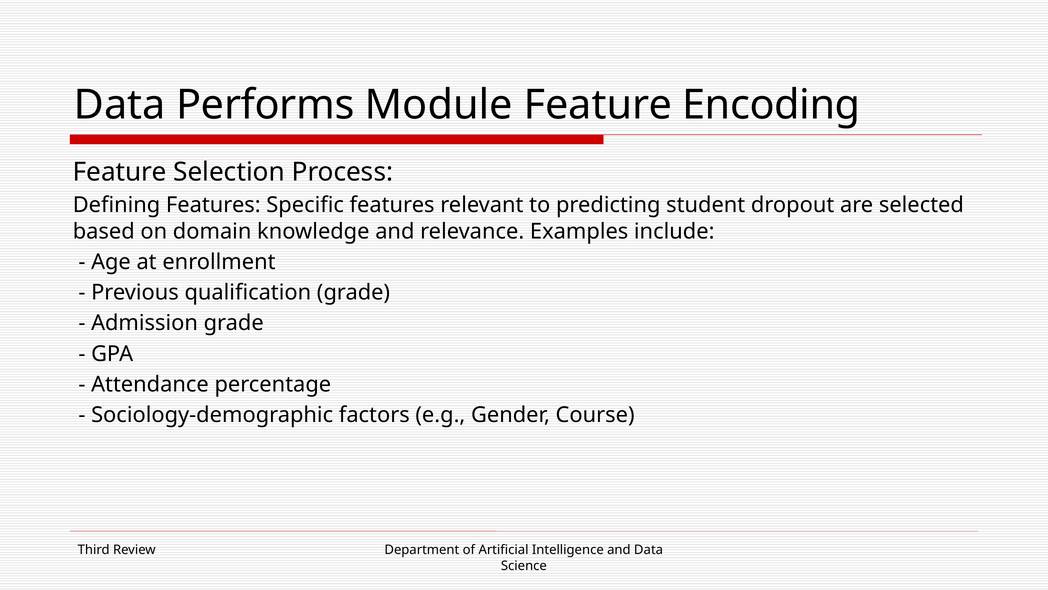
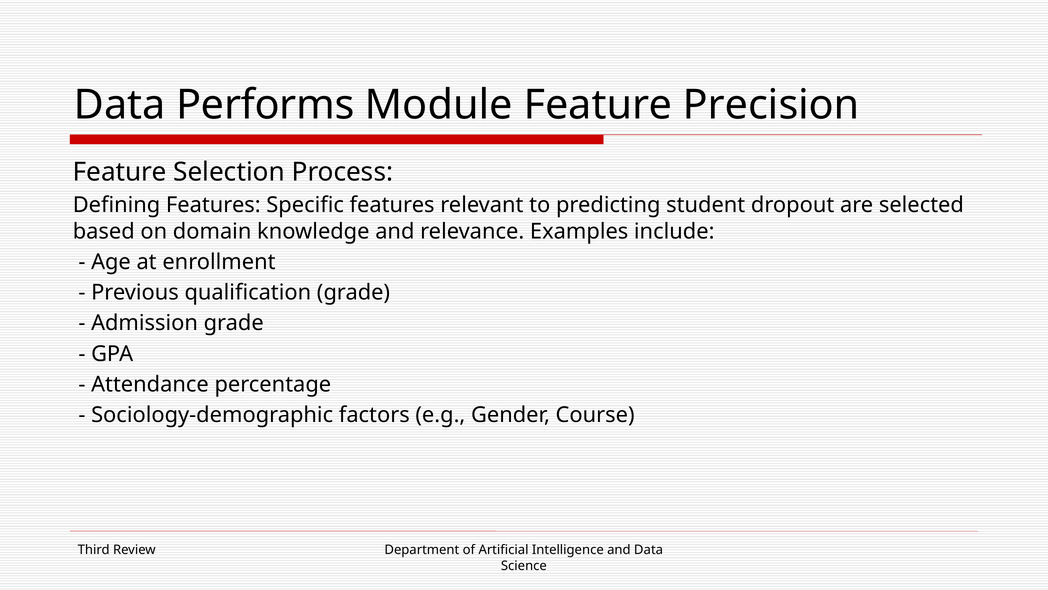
Encoding: Encoding -> Precision
